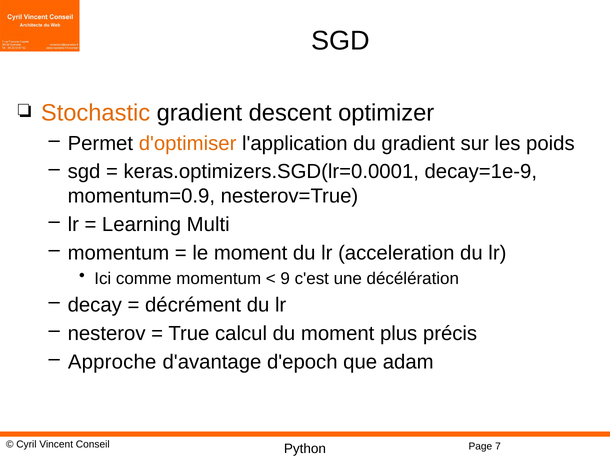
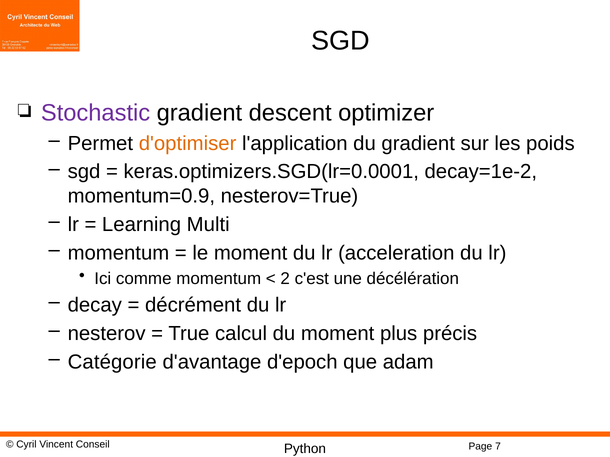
Stochastic colour: orange -> purple
decay=1e-9: decay=1e-9 -> decay=1e-2
9: 9 -> 2
Approche: Approche -> Catégorie
